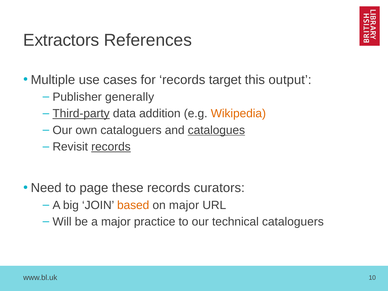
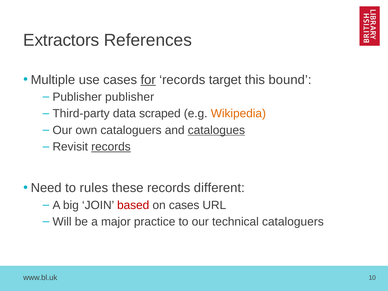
for underline: none -> present
output: output -> bound
Publisher generally: generally -> publisher
Third-party underline: present -> none
addition: addition -> scraped
page: page -> rules
curators: curators -> different
based colour: orange -> red
on major: major -> cases
